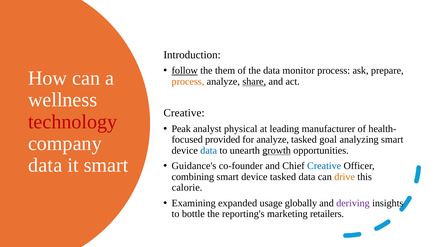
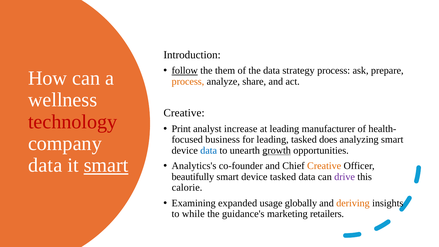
monitor: monitor -> strategy
share underline: present -> none
Peak: Peak -> Print
physical: physical -> increase
provided: provided -> business
for analyze: analyze -> leading
goal: goal -> does
smart at (106, 165) underline: none -> present
Guidance's: Guidance's -> Analytics's
Creative at (324, 166) colour: blue -> orange
combining: combining -> beautifully
drive colour: orange -> purple
deriving colour: purple -> orange
bottle: bottle -> while
reporting's: reporting's -> guidance's
